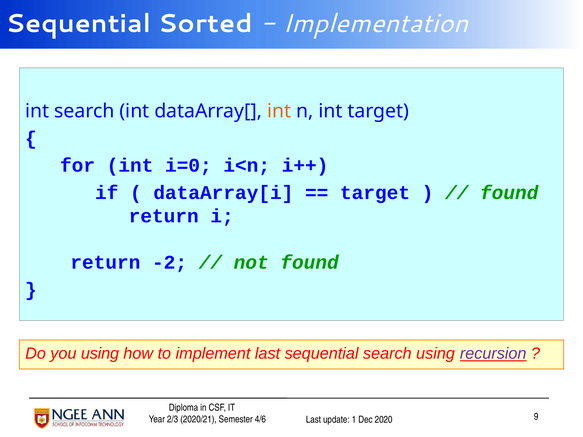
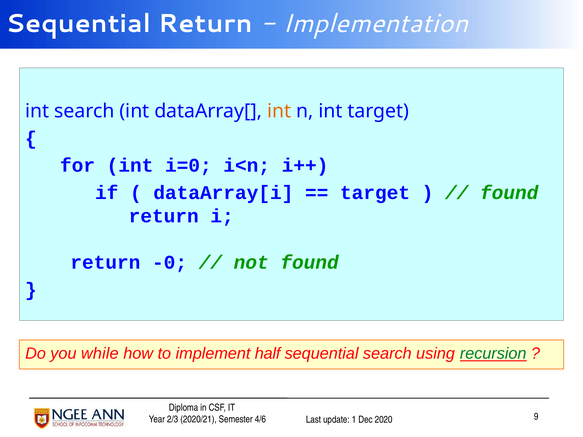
Sequential Sorted: Sorted -> Return
-2: -2 -> -0
you using: using -> while
implement last: last -> half
recursion colour: purple -> green
